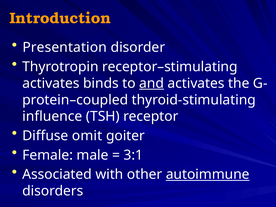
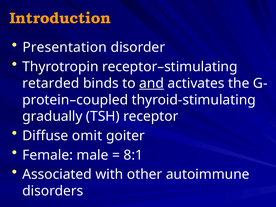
activates at (51, 83): activates -> retarded
influence: influence -> gradually
3:1: 3:1 -> 8:1
autoimmune underline: present -> none
